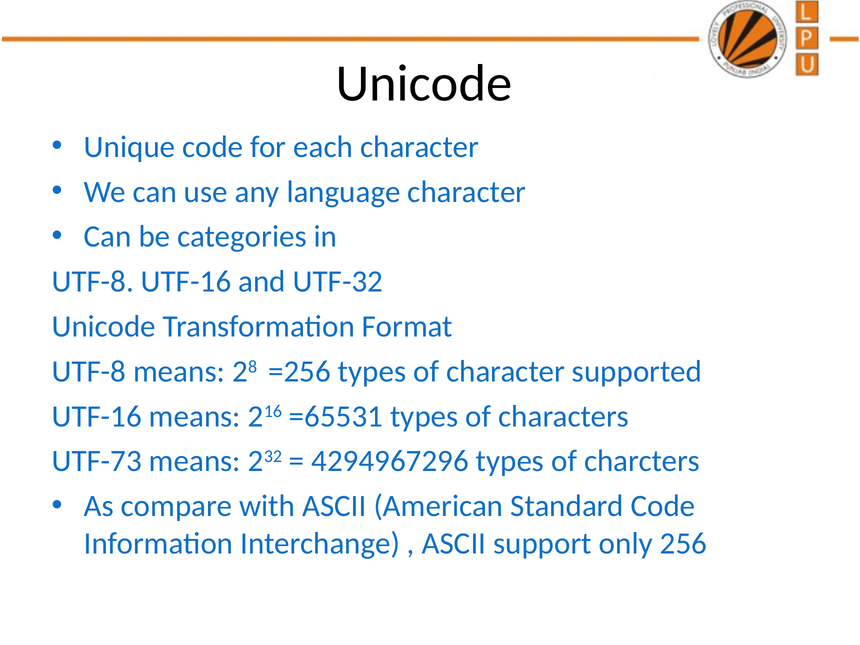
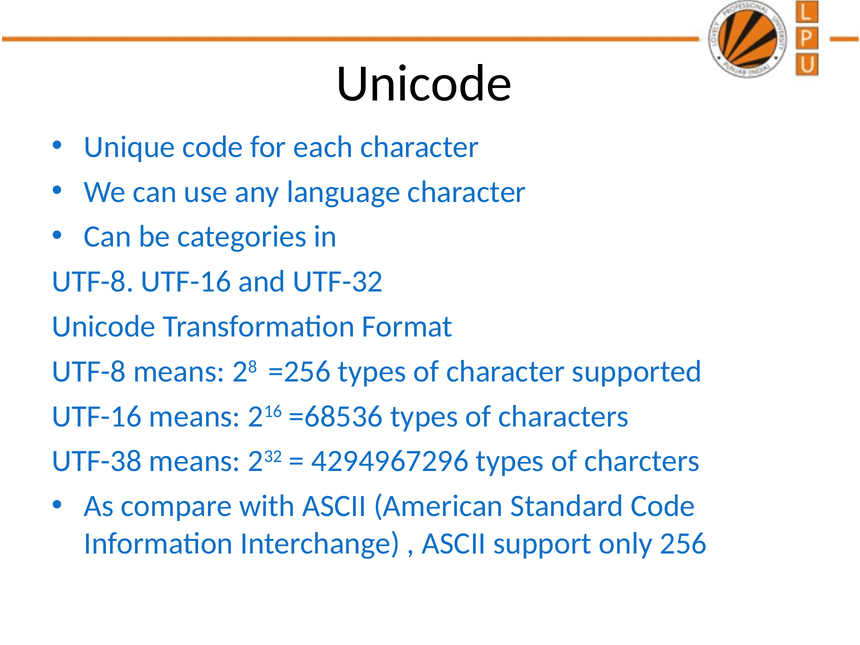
=65531: =65531 -> =68536
UTF-73: UTF-73 -> UTF-38
